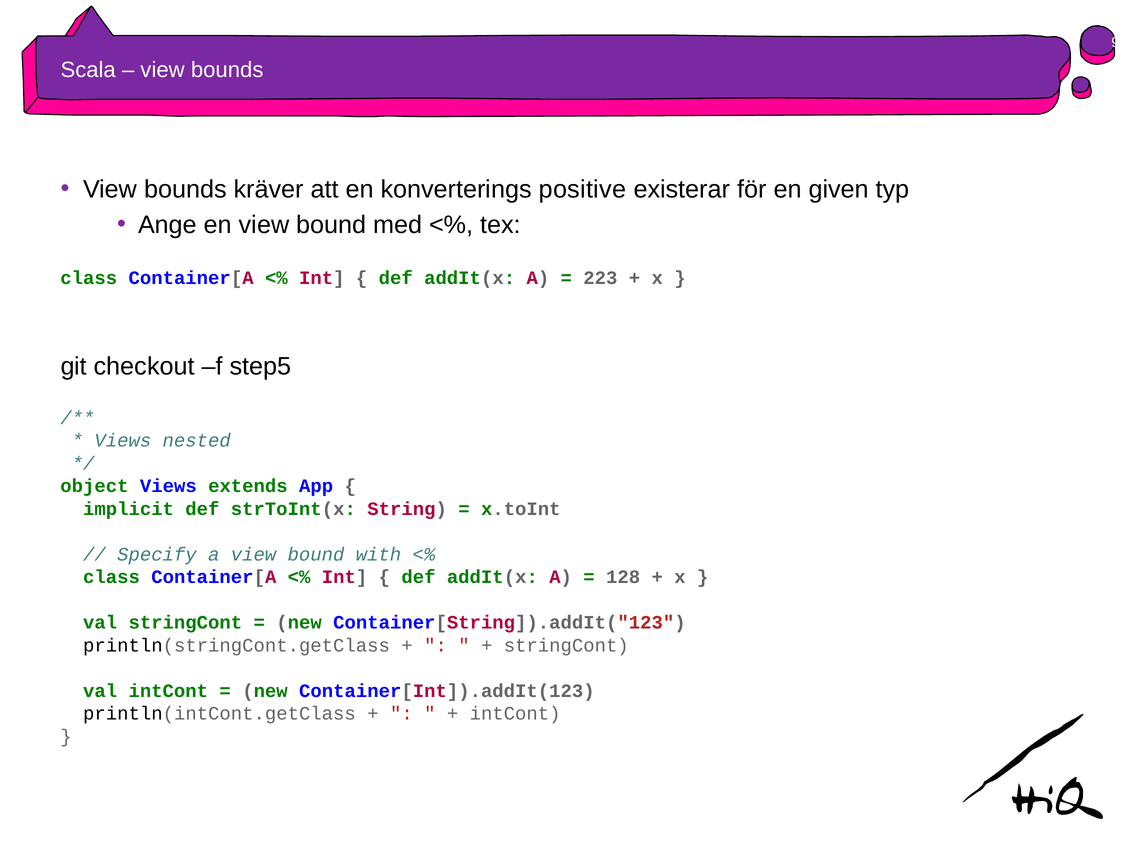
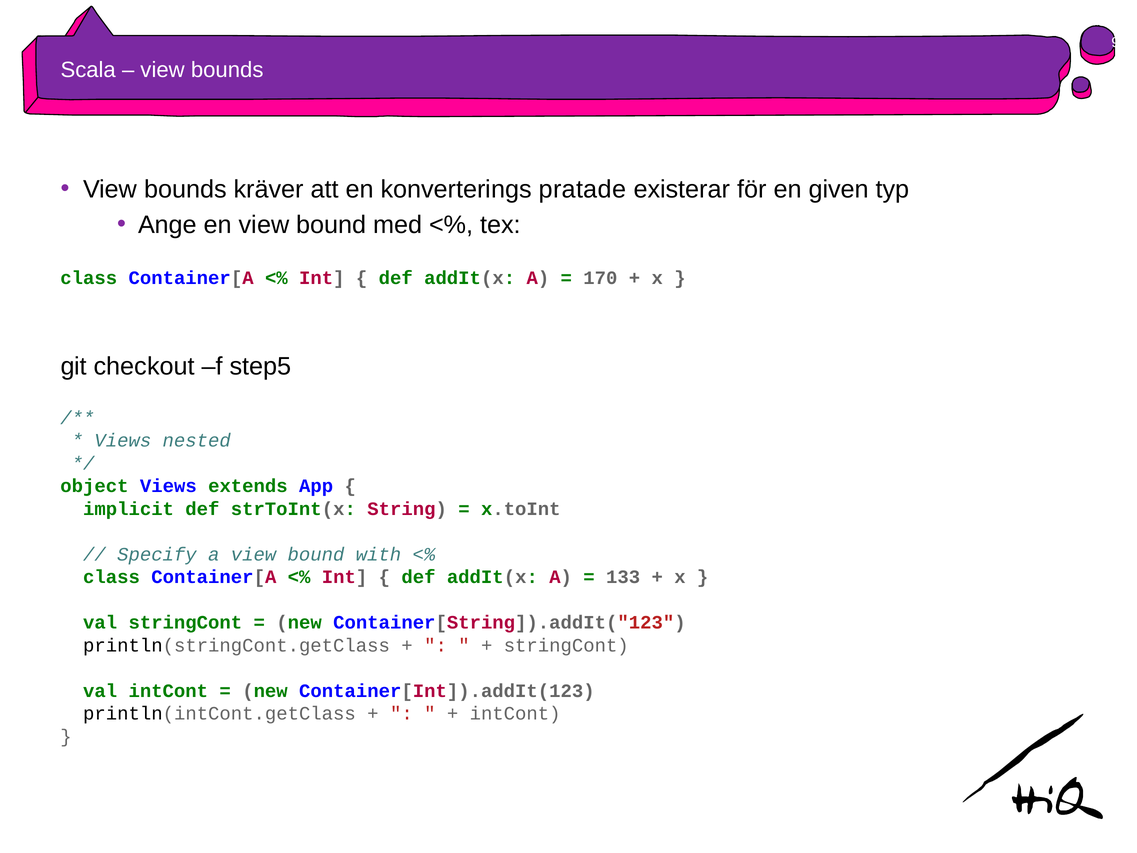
positive: positive -> pratade
223: 223 -> 170
128: 128 -> 133
